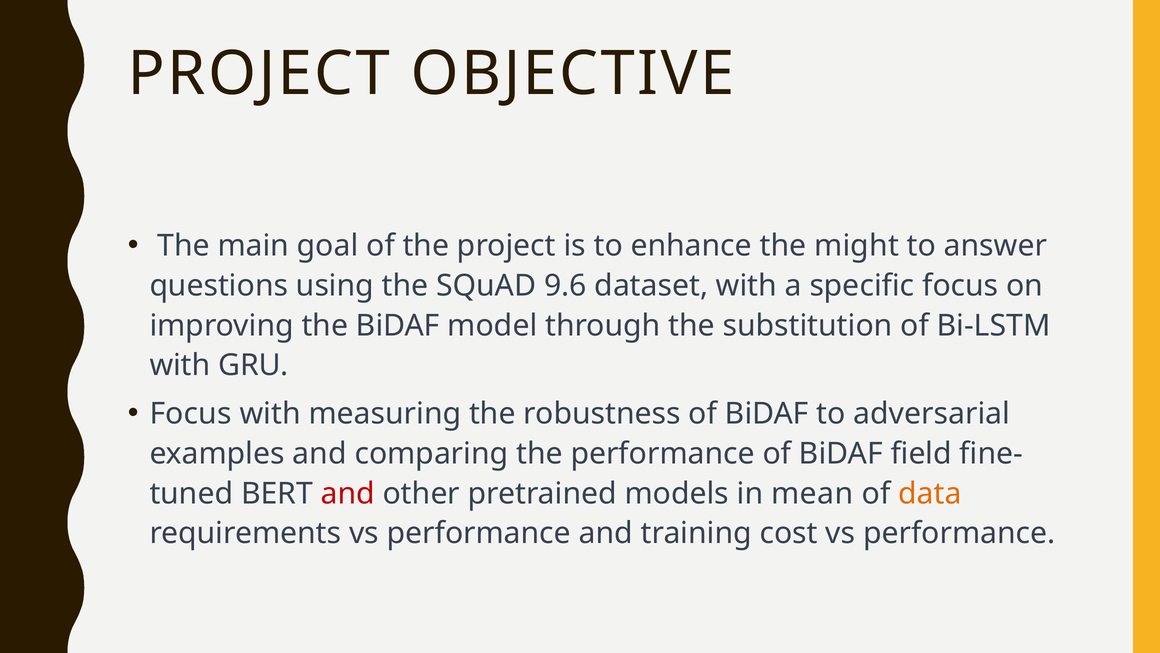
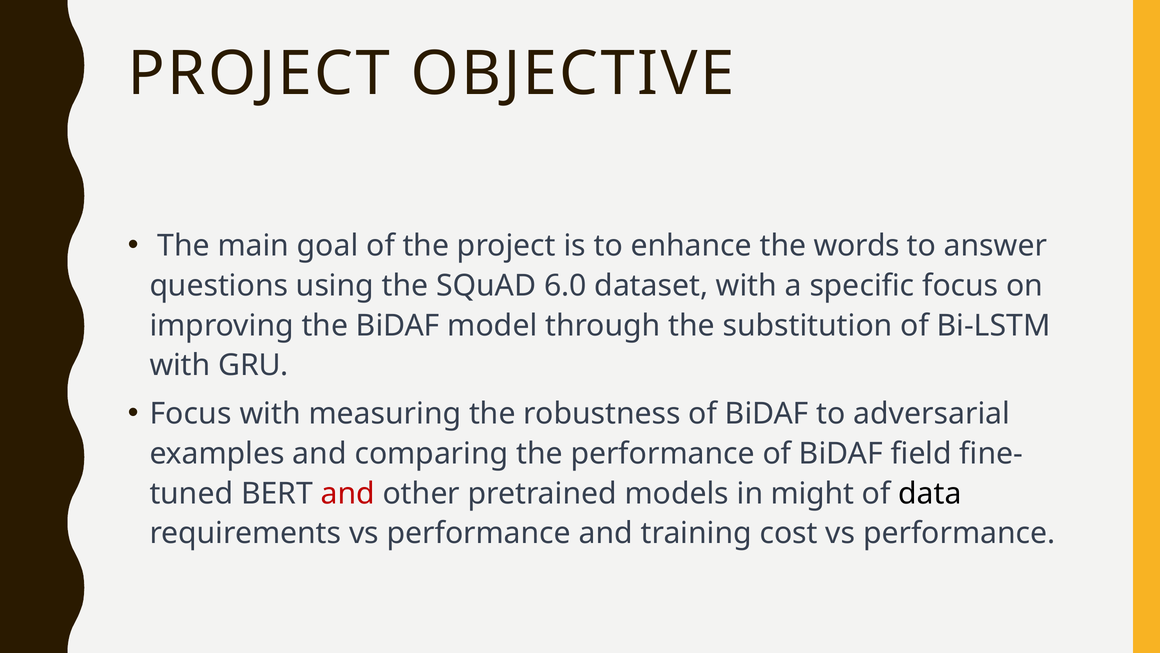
might: might -> words
9.6: 9.6 -> 6.0
mean: mean -> might
data colour: orange -> black
